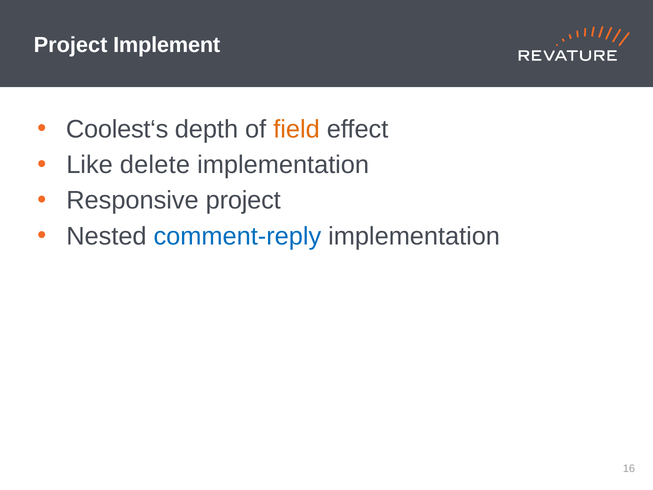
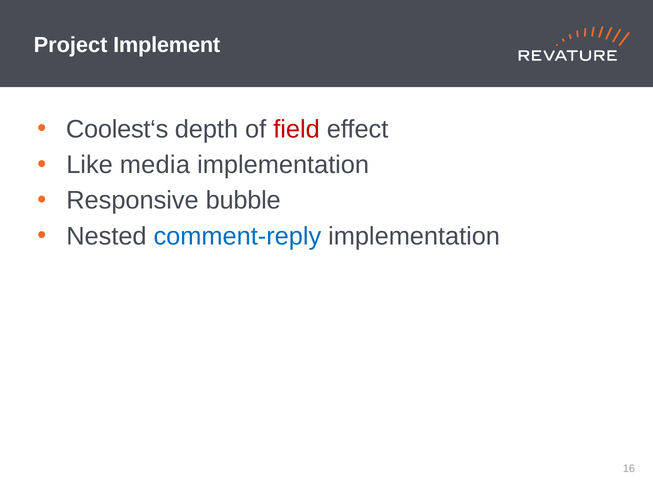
field colour: orange -> red
delete: delete -> media
Responsive project: project -> bubble
